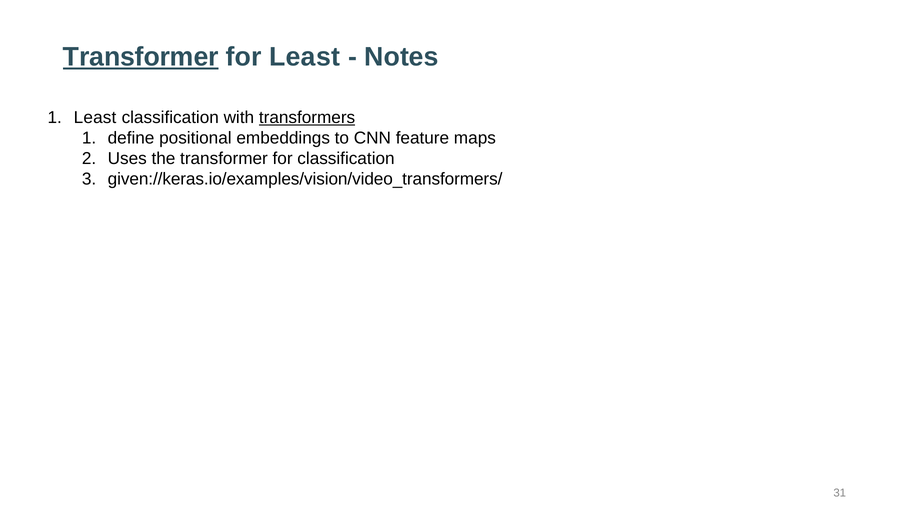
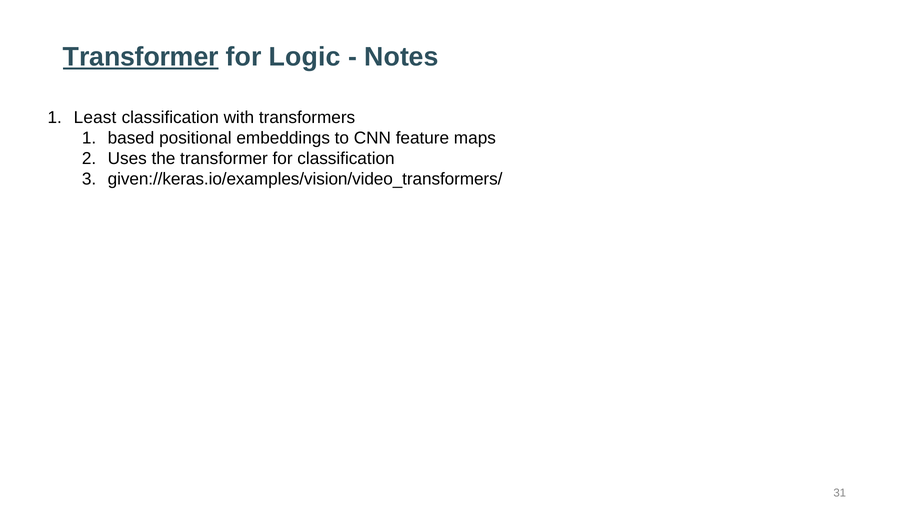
for Least: Least -> Logic
transformers underline: present -> none
define: define -> based
